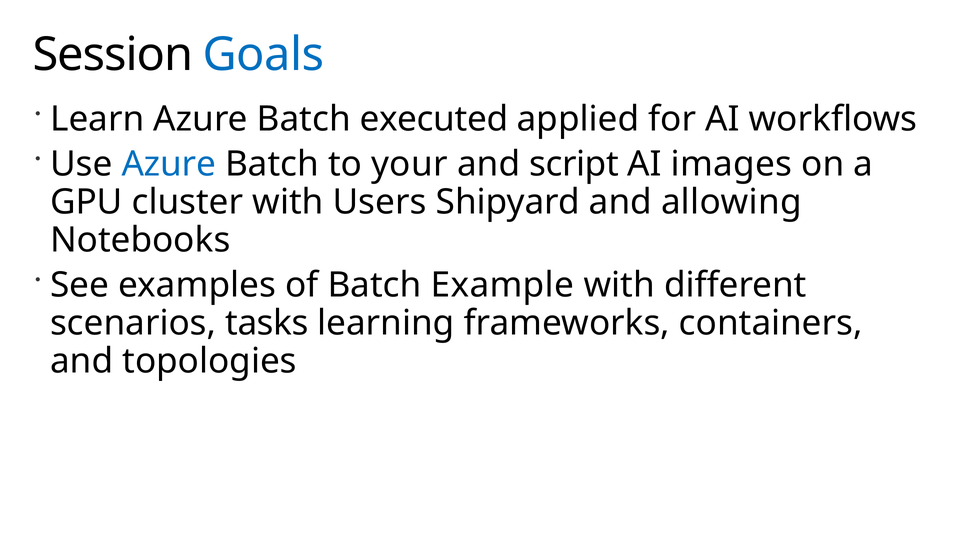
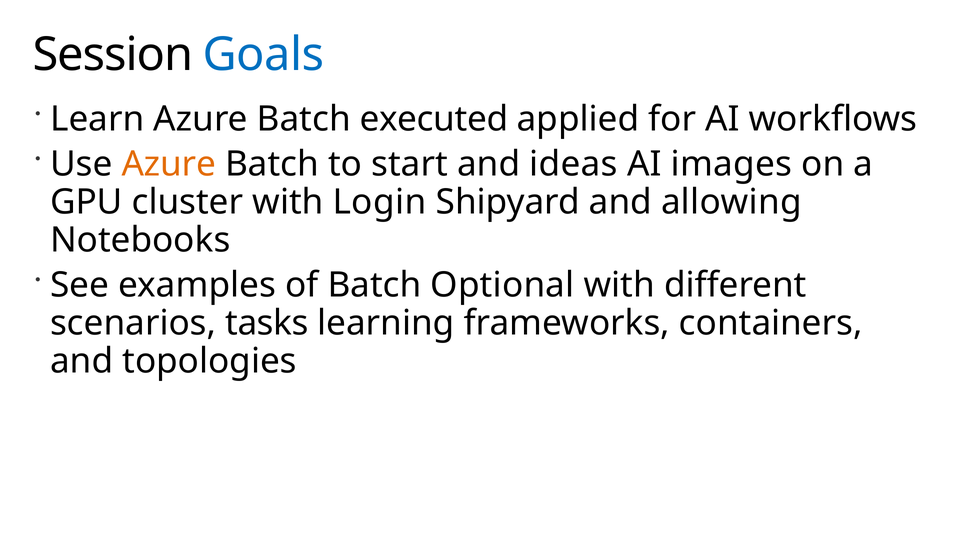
Azure at (169, 164) colour: blue -> orange
your: your -> start
script: script -> ideas
Users: Users -> Login
Example: Example -> Optional
